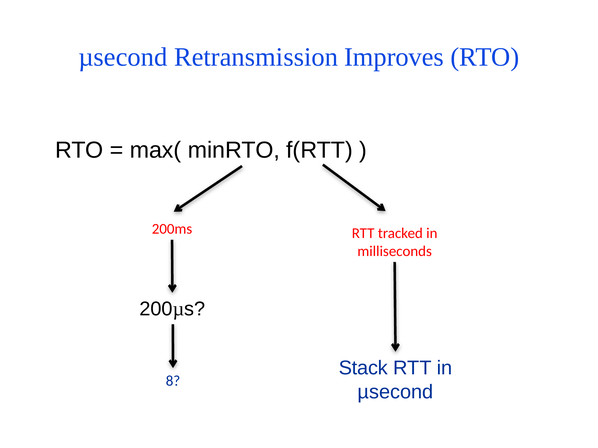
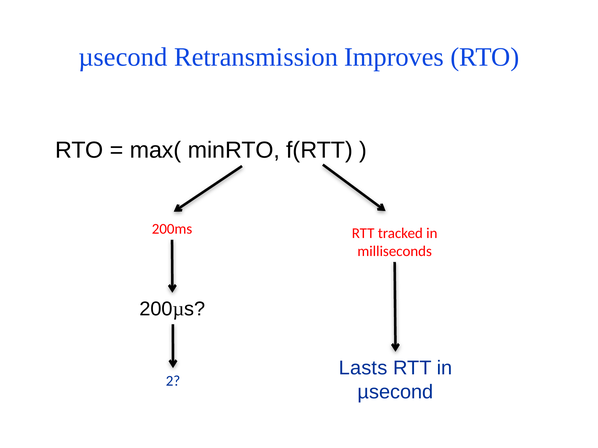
Stack: Stack -> Lasts
8: 8 -> 2
